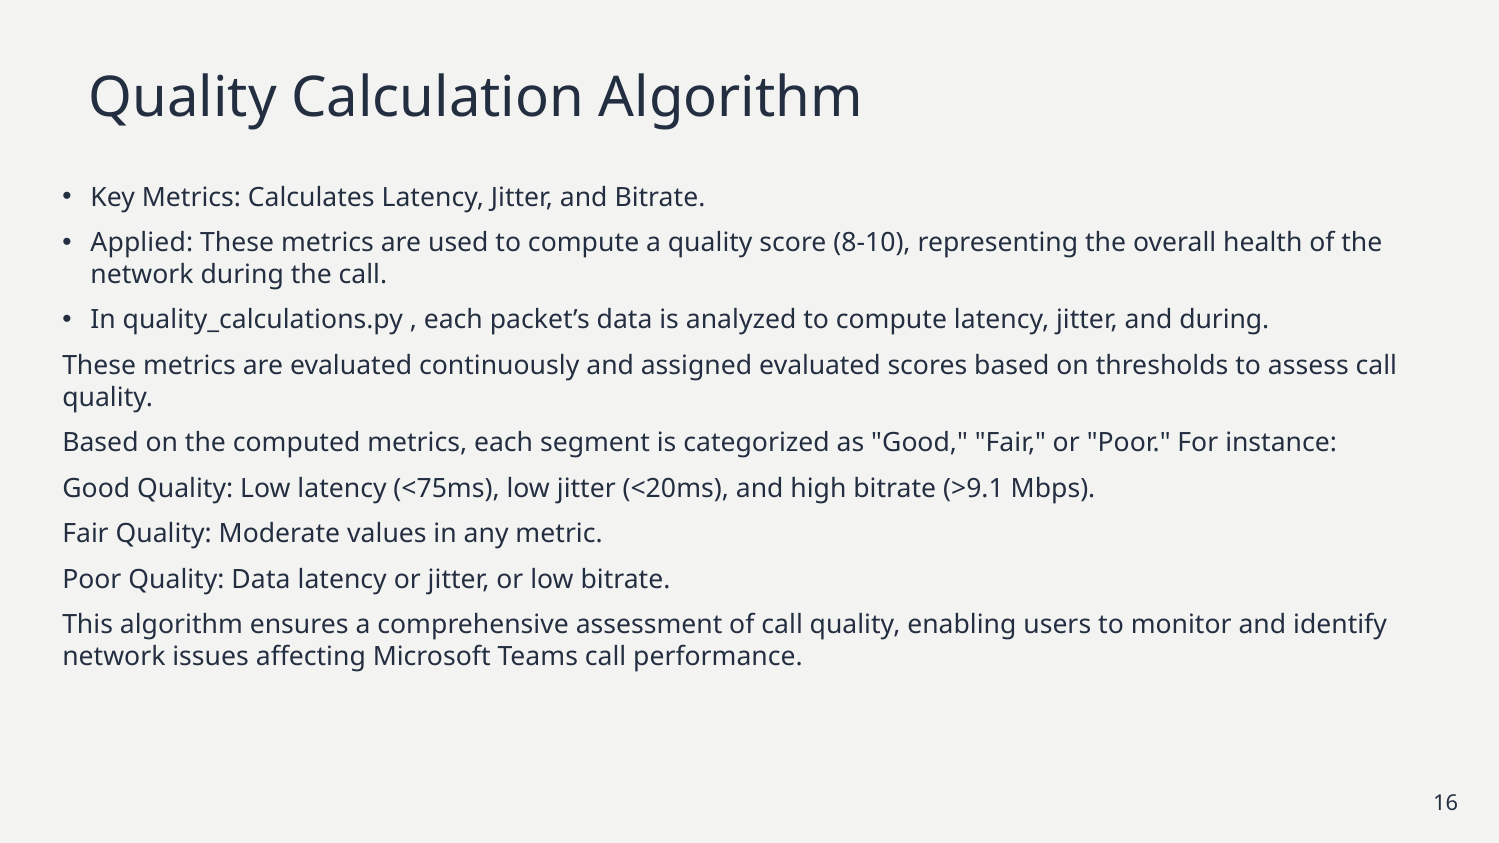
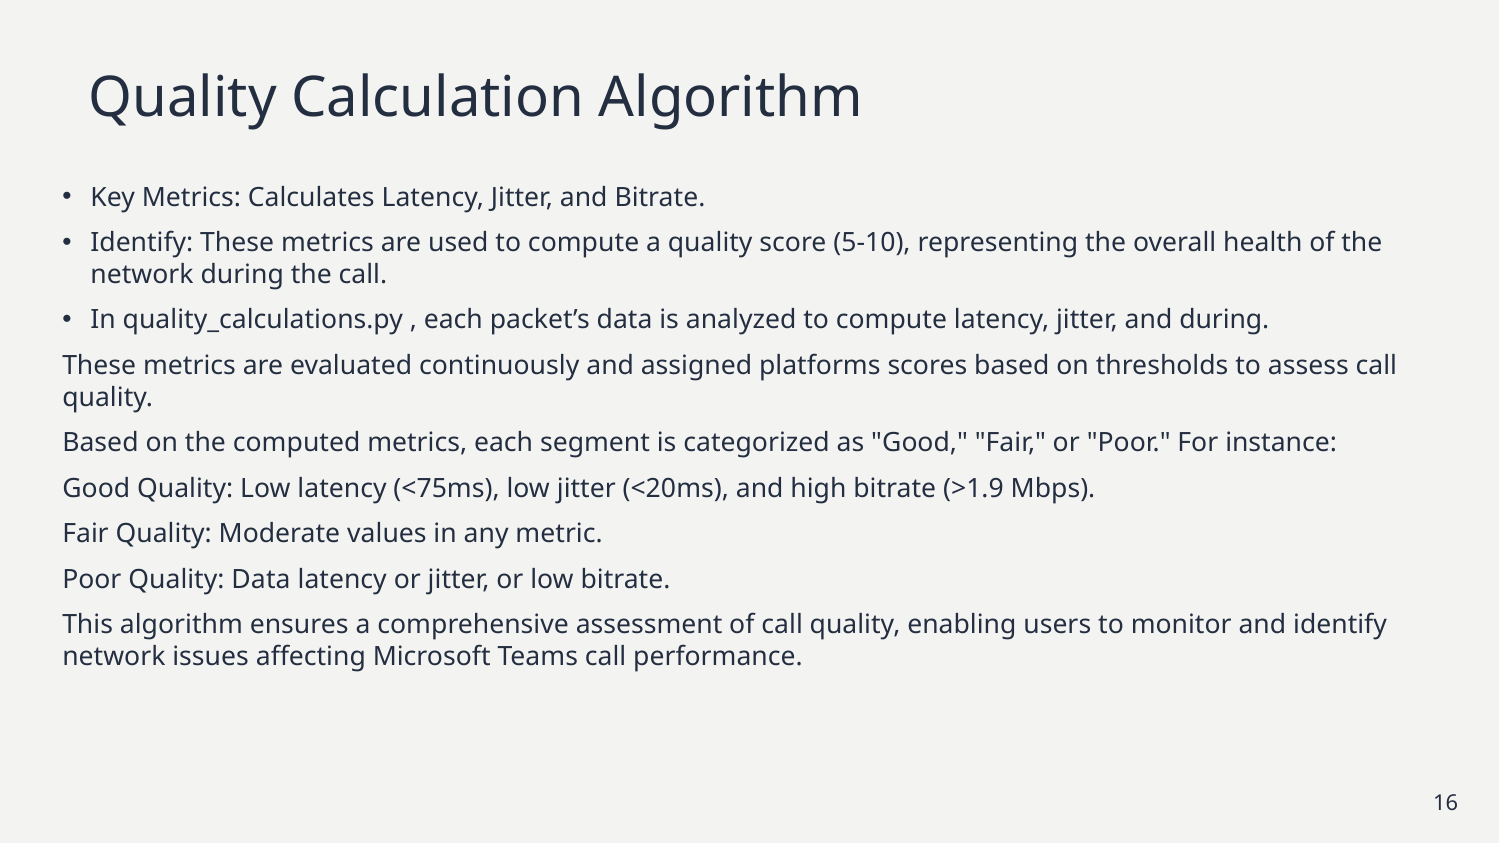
Applied at (142, 243): Applied -> Identify
8-10: 8-10 -> 5-10
assigned evaluated: evaluated -> platforms
>9.1: >9.1 -> >1.9
